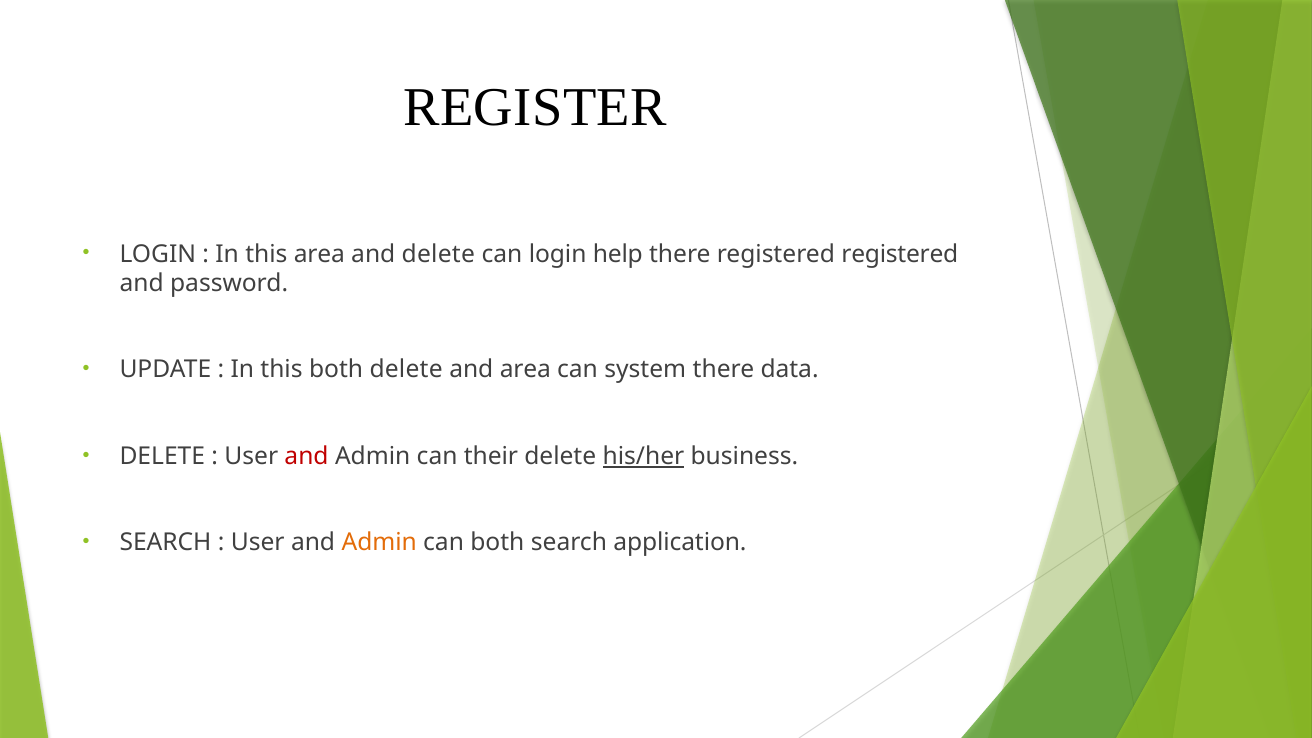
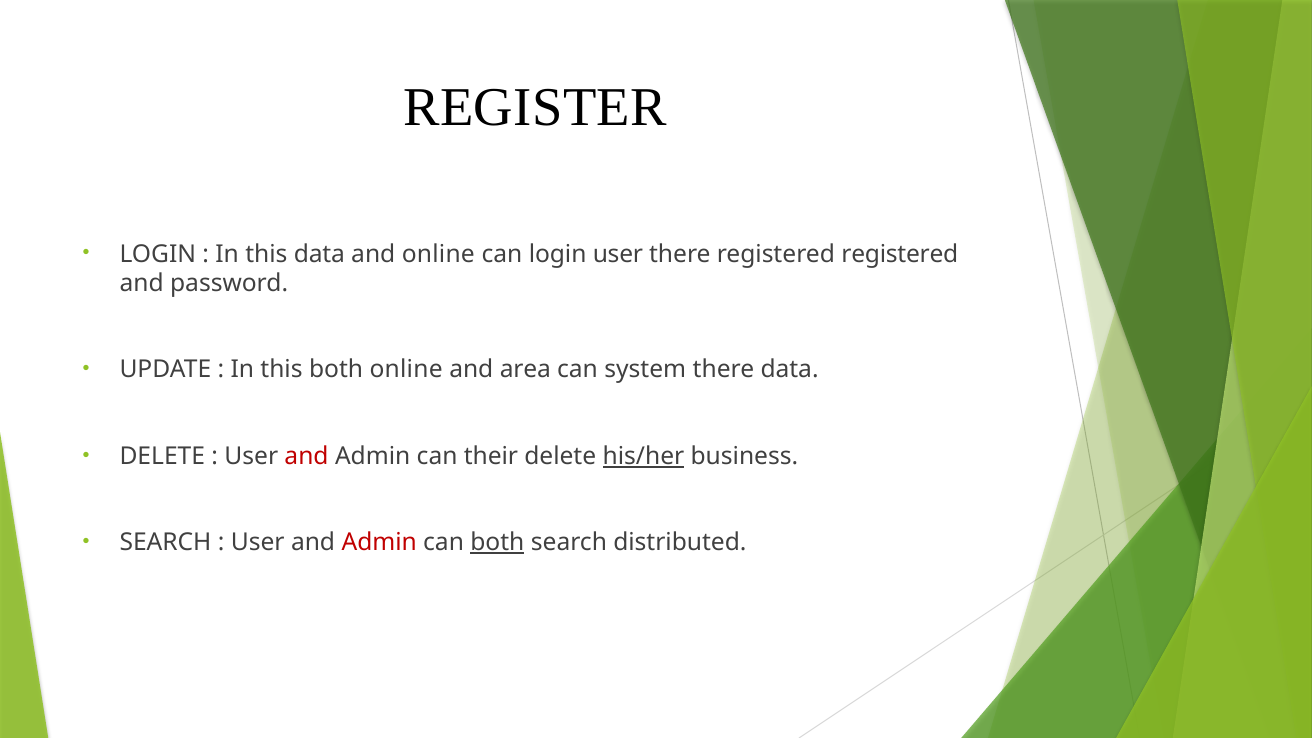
this area: area -> data
and delete: delete -> online
login help: help -> user
both delete: delete -> online
Admin at (379, 543) colour: orange -> red
both at (497, 543) underline: none -> present
application: application -> distributed
